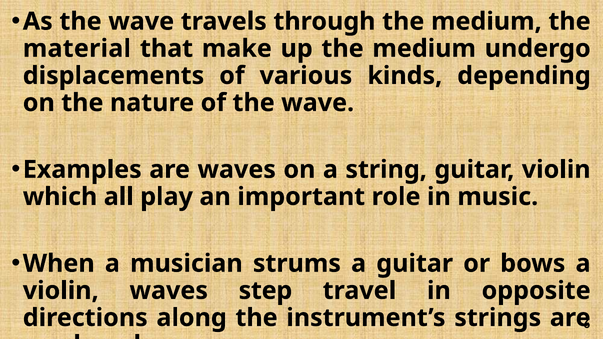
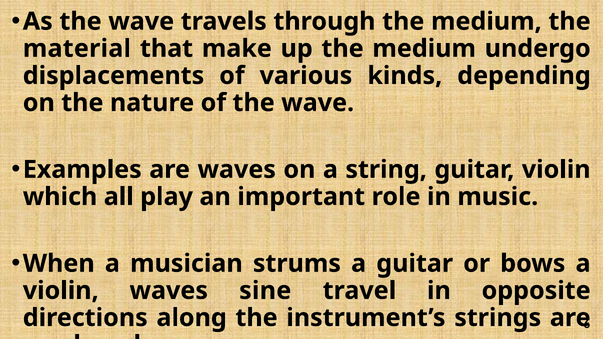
step: step -> sine
